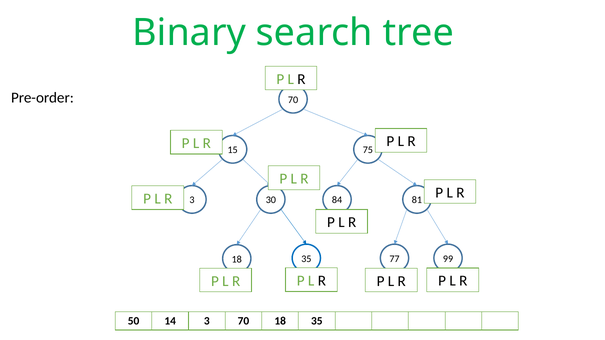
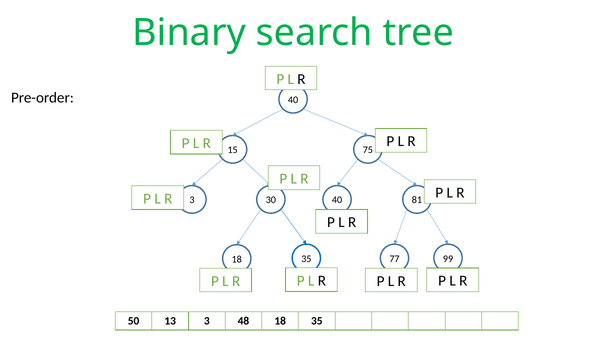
Pre-order 70: 70 -> 40
30 84: 84 -> 40
14: 14 -> 13
3 70: 70 -> 48
